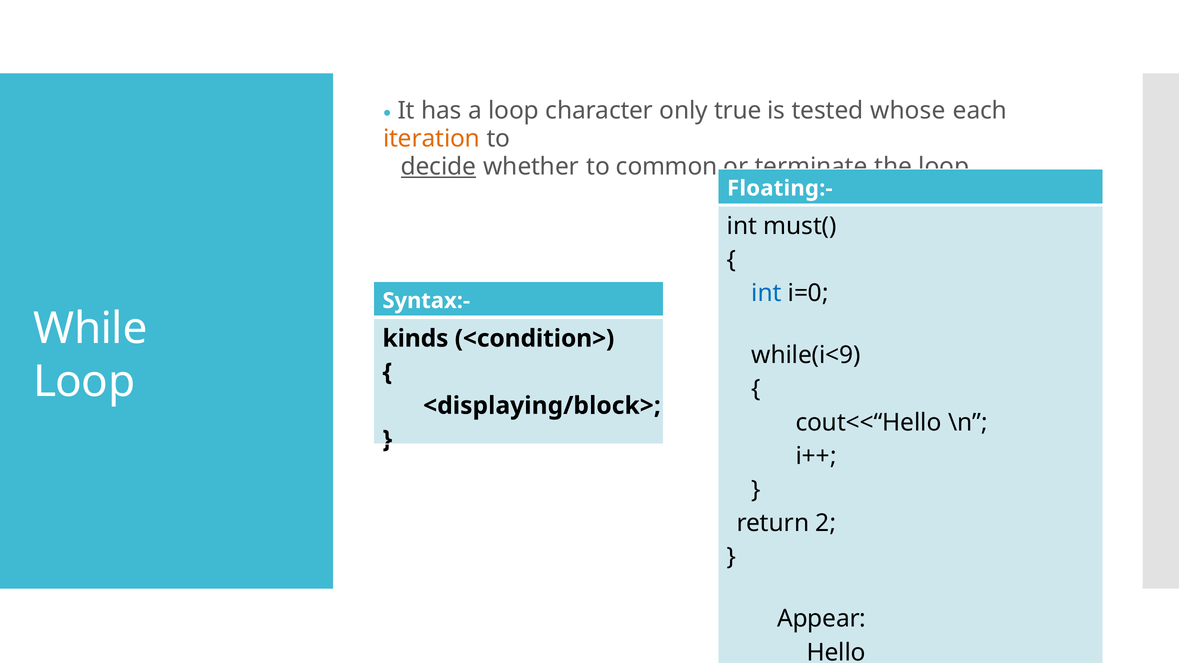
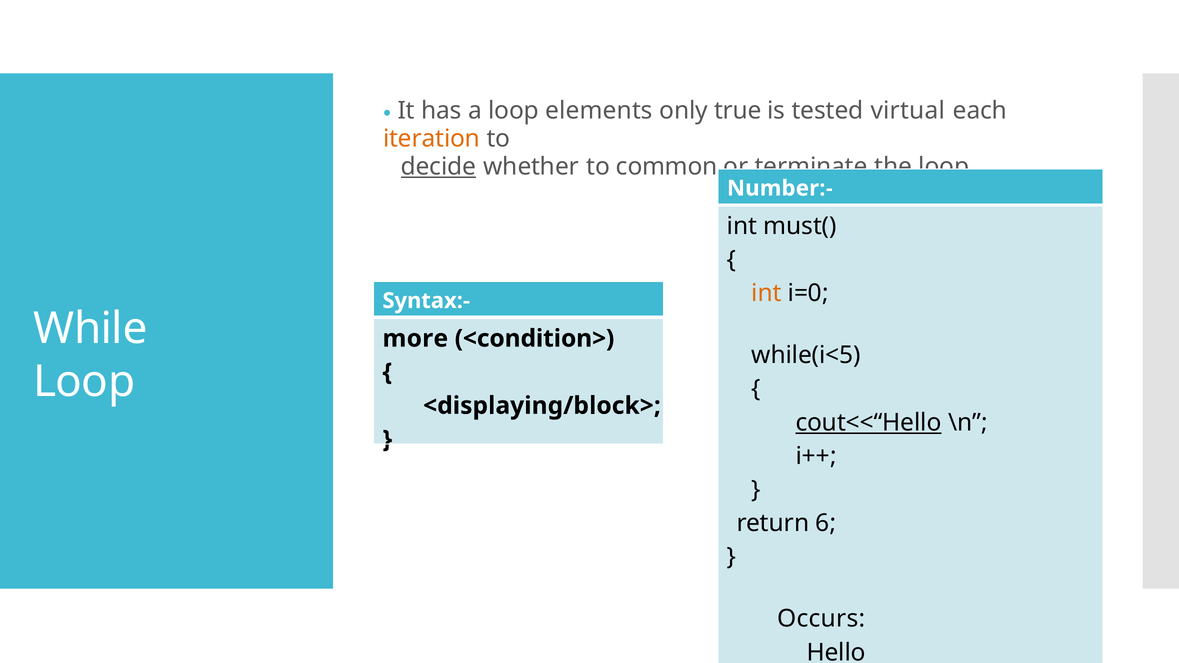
character: character -> elements
whose: whose -> virtual
Floating:-: Floating:- -> Number:-
int at (766, 293) colour: blue -> orange
kinds: kinds -> more
while(i<9: while(i<9 -> while(i<5
cout<<“Hello underline: none -> present
2: 2 -> 6
Appear: Appear -> Occurs
